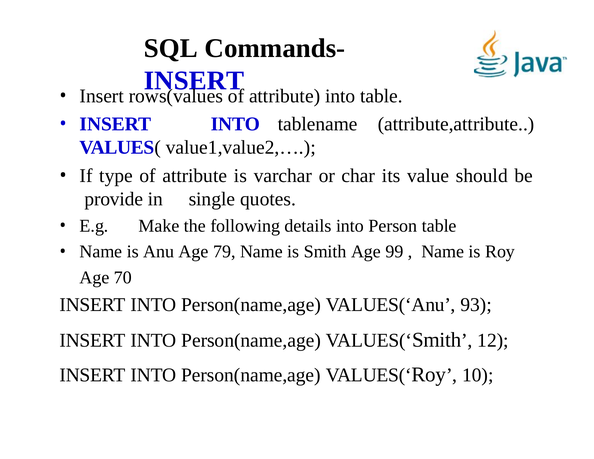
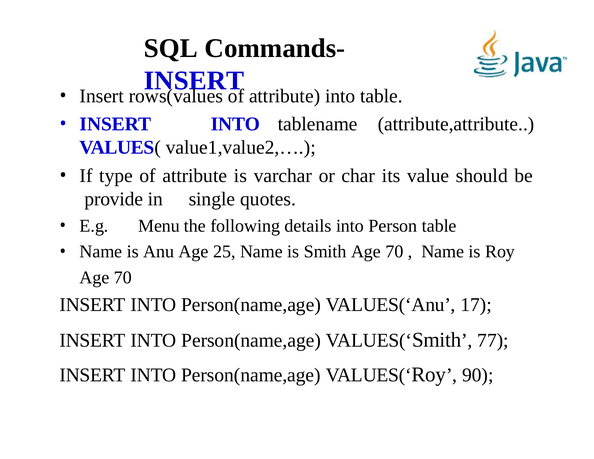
Make: Make -> Menu
79: 79 -> 25
Smith Age 99: 99 -> 70
93: 93 -> 17
12: 12 -> 77
10: 10 -> 90
